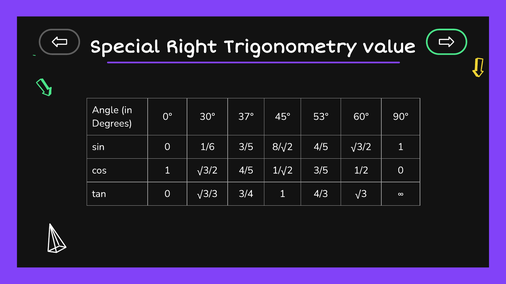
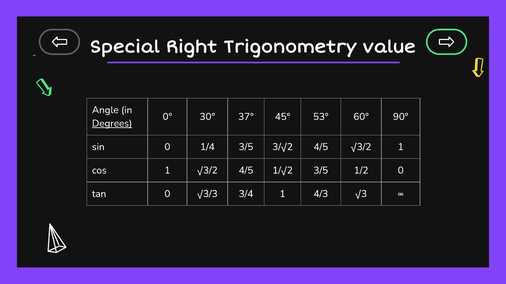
Degrees underline: none -> present
1/6: 1/6 -> 1/4
8/√2: 8/√2 -> 3/√2
